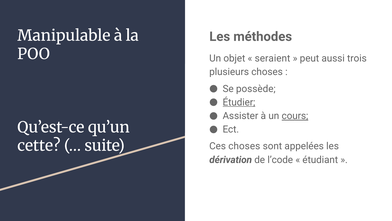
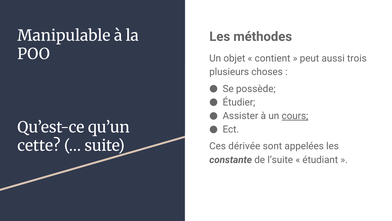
seraient: seraient -> contient
Étudier underline: present -> none
Ces choses: choses -> dérivée
dérivation: dérivation -> constante
l’code: l’code -> l’suite
